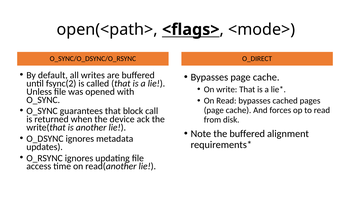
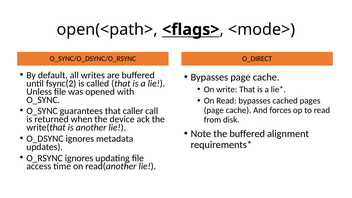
block: block -> caller
